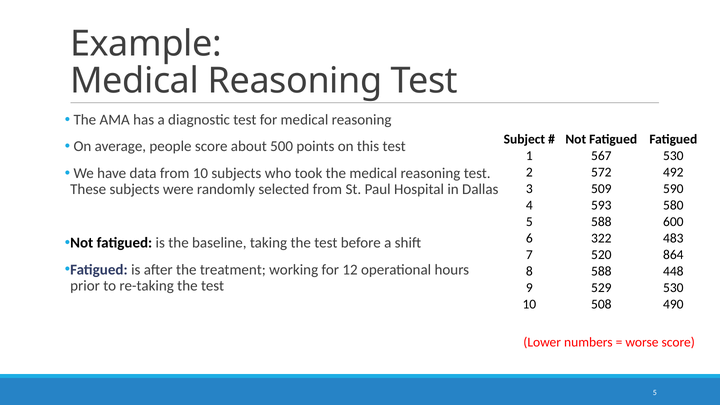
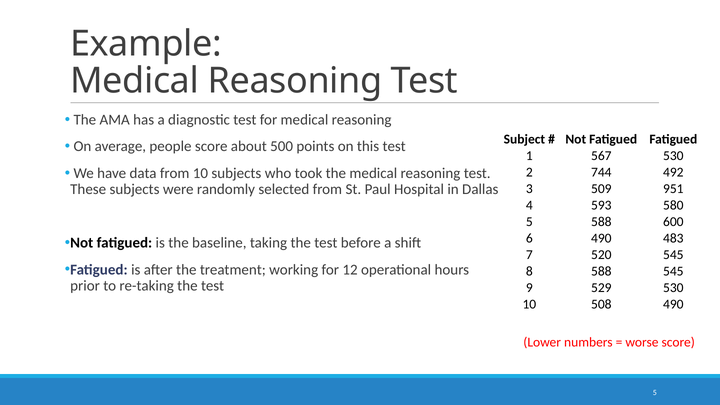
572: 572 -> 744
590: 590 -> 951
6 322: 322 -> 490
520 864: 864 -> 545
588 448: 448 -> 545
